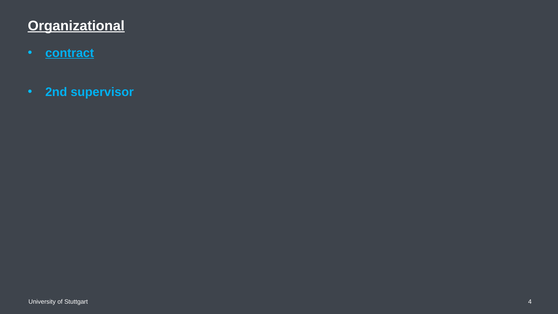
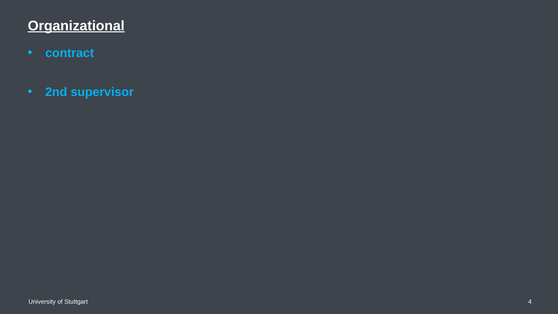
contract underline: present -> none
